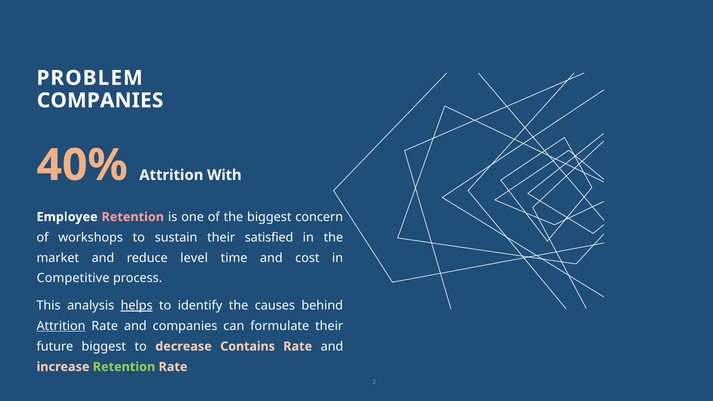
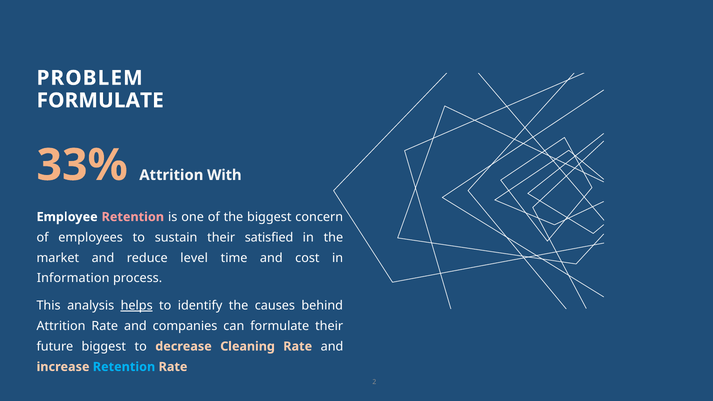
COMPANIES at (100, 100): COMPANIES -> FORMULATE
40%: 40% -> 33%
workshops: workshops -> employees
Competitive: Competitive -> Information
Attrition at (61, 326) underline: present -> none
Contains: Contains -> Cleaning
Retention at (124, 367) colour: light green -> light blue
